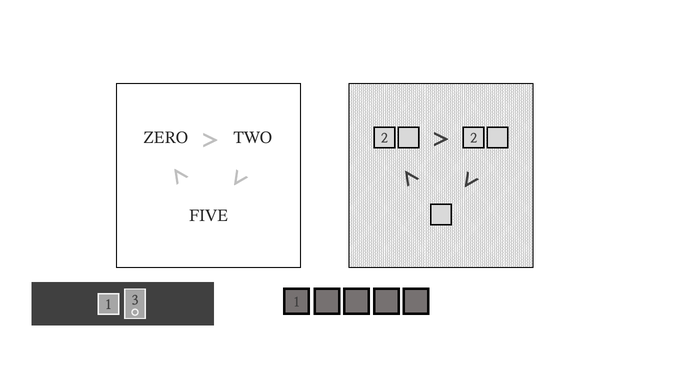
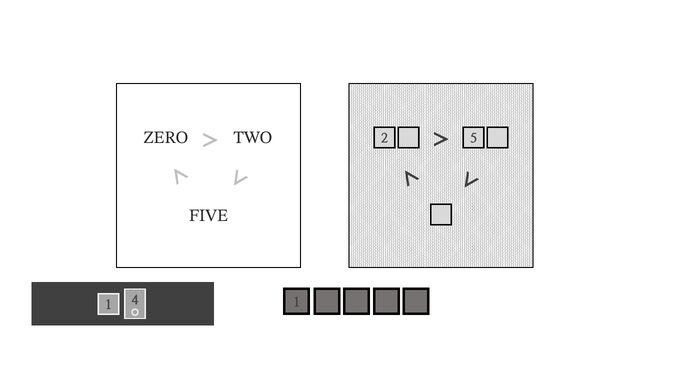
2 2: 2 -> 5
3: 3 -> 4
